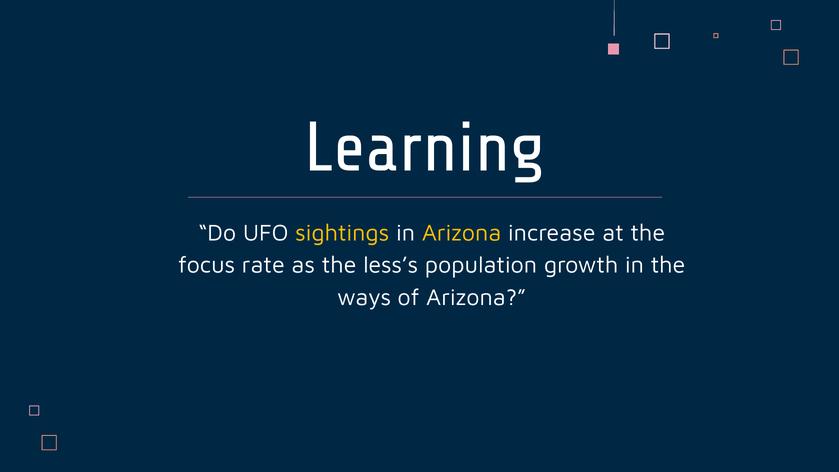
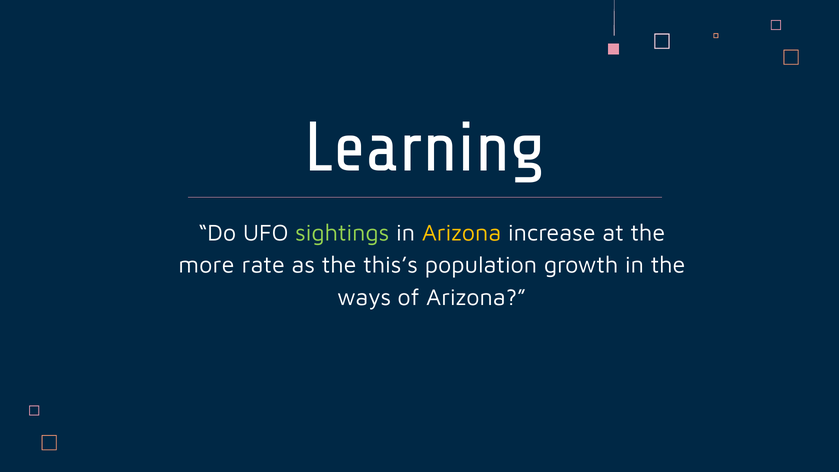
sightings colour: yellow -> light green
focus: focus -> more
less’s: less’s -> this’s
